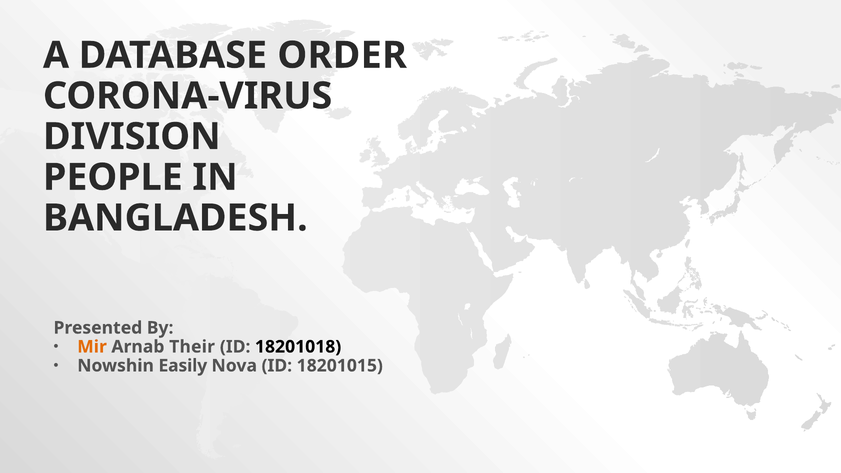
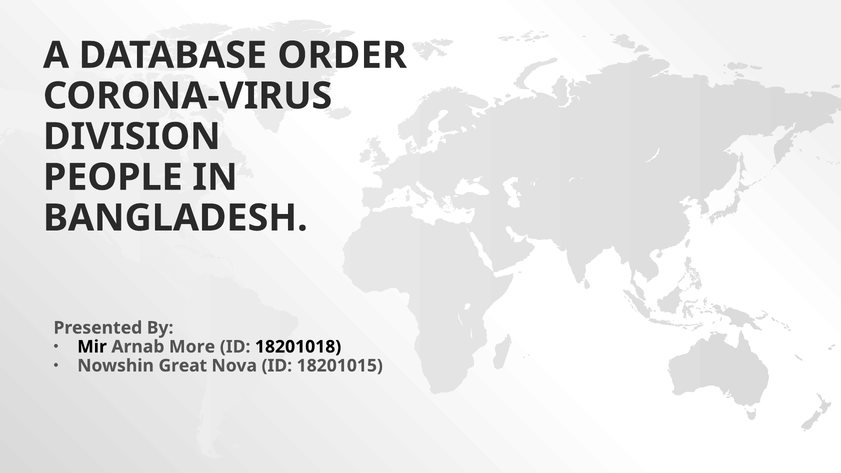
Mir colour: orange -> black
Their: Their -> More
Easily: Easily -> Great
